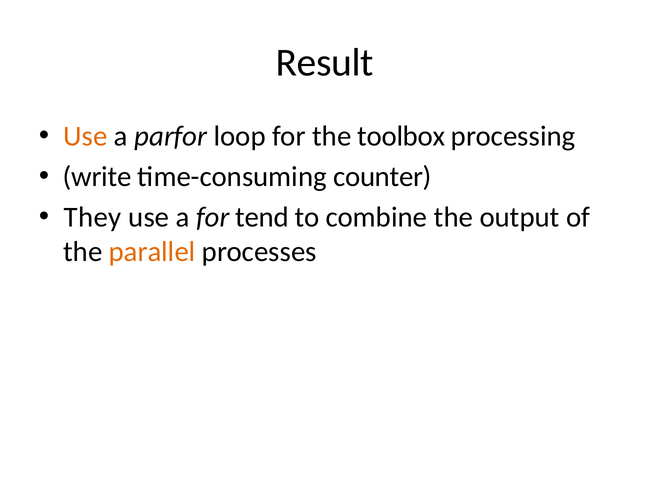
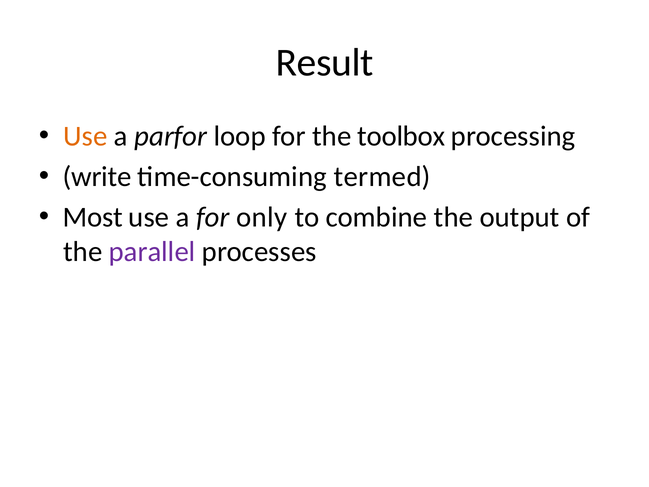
counter: counter -> termed
They: They -> Most
tend: tend -> only
parallel colour: orange -> purple
